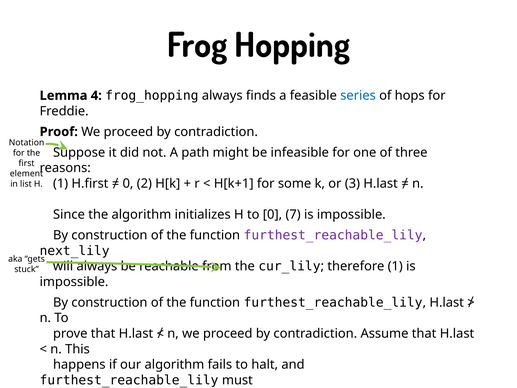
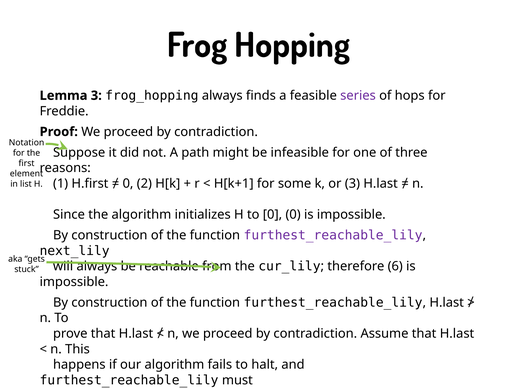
Lemma 4: 4 -> 3
series colour: blue -> purple
0 7: 7 -> 0
therefore 1: 1 -> 6
